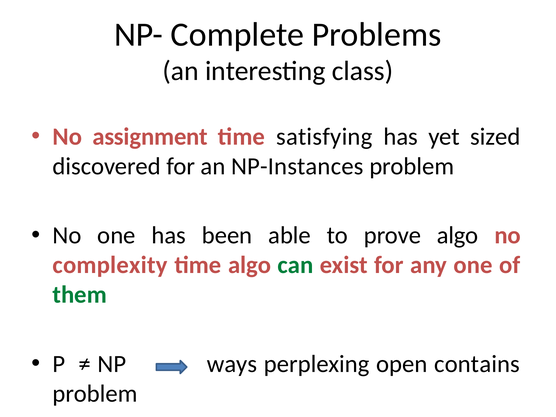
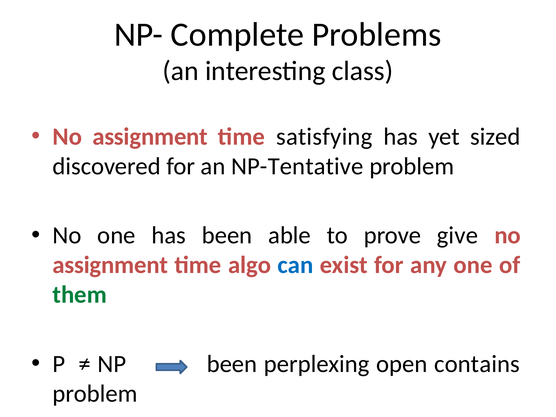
NP-Instances: NP-Instances -> NP-Tentative
prove algo: algo -> give
complexity at (110, 265): complexity -> assignment
can colour: green -> blue
NP ways: ways -> been
